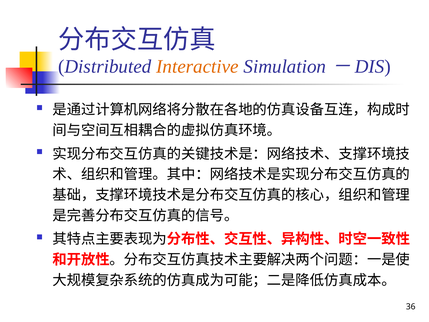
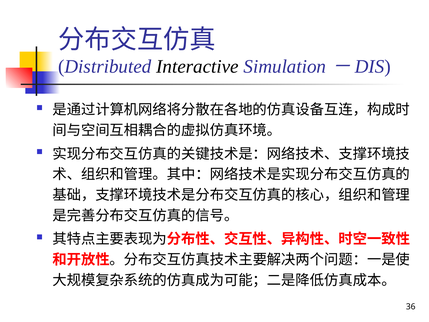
Interactive colour: orange -> black
